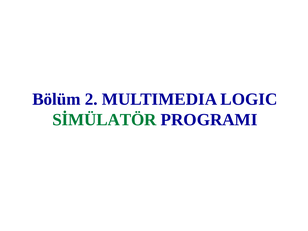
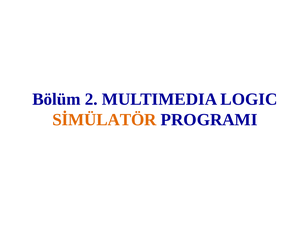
SİMÜLATÖR colour: green -> orange
